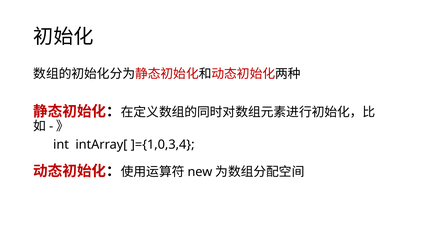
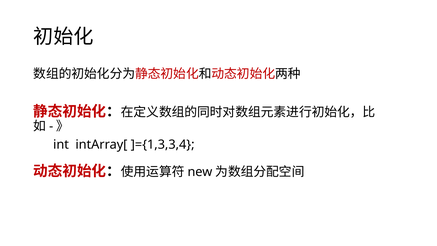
]={1,0,3,4: ]={1,0,3,4 -> ]={1,3,3,4
